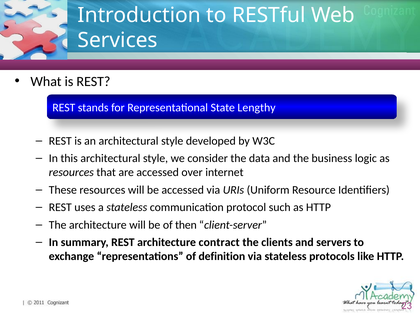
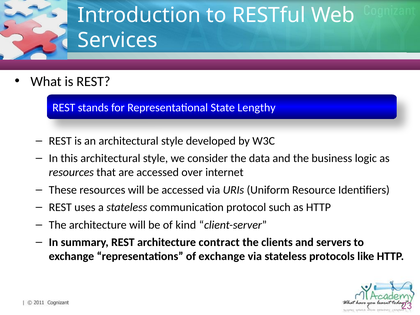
then: then -> kind
of definition: definition -> exchange
